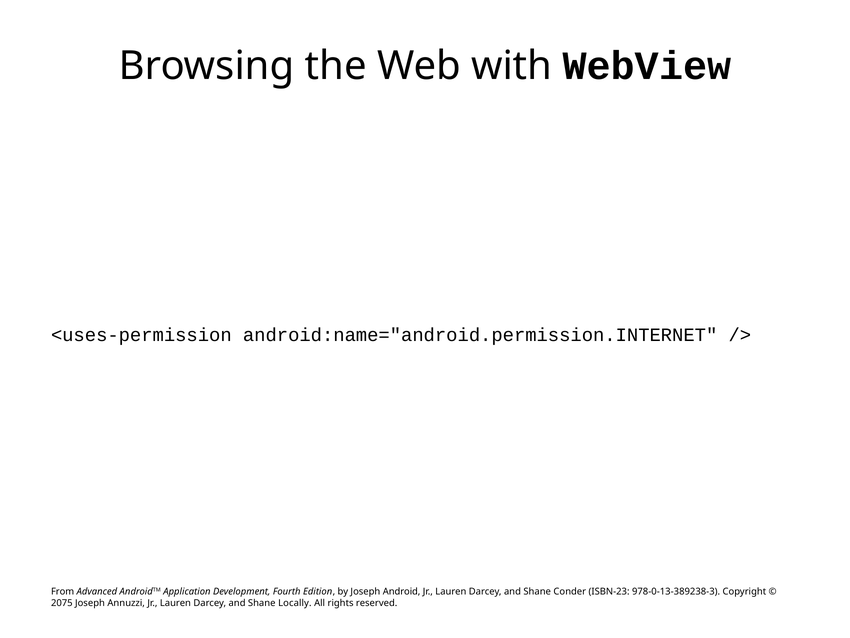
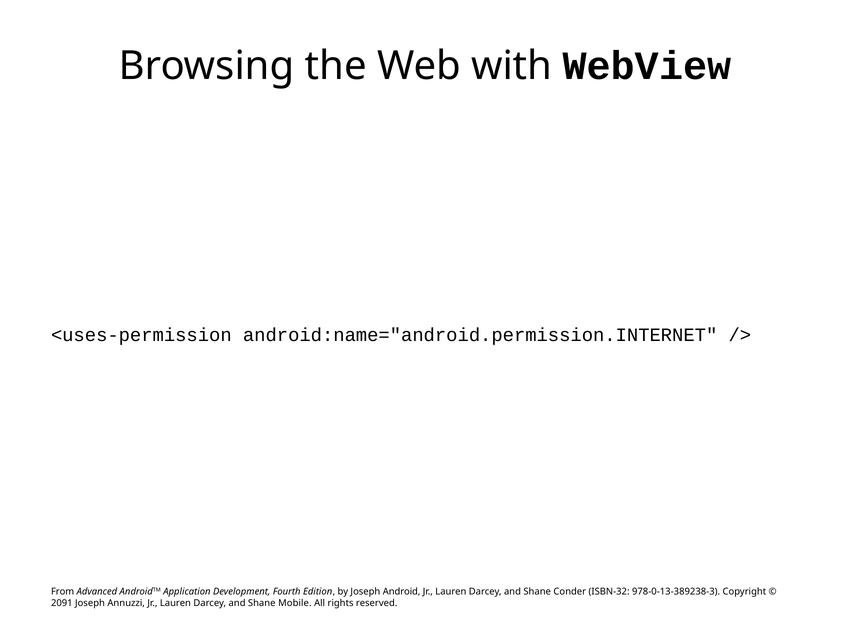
ISBN-23: ISBN-23 -> ISBN-32
2075: 2075 -> 2091
Locally: Locally -> Mobile
